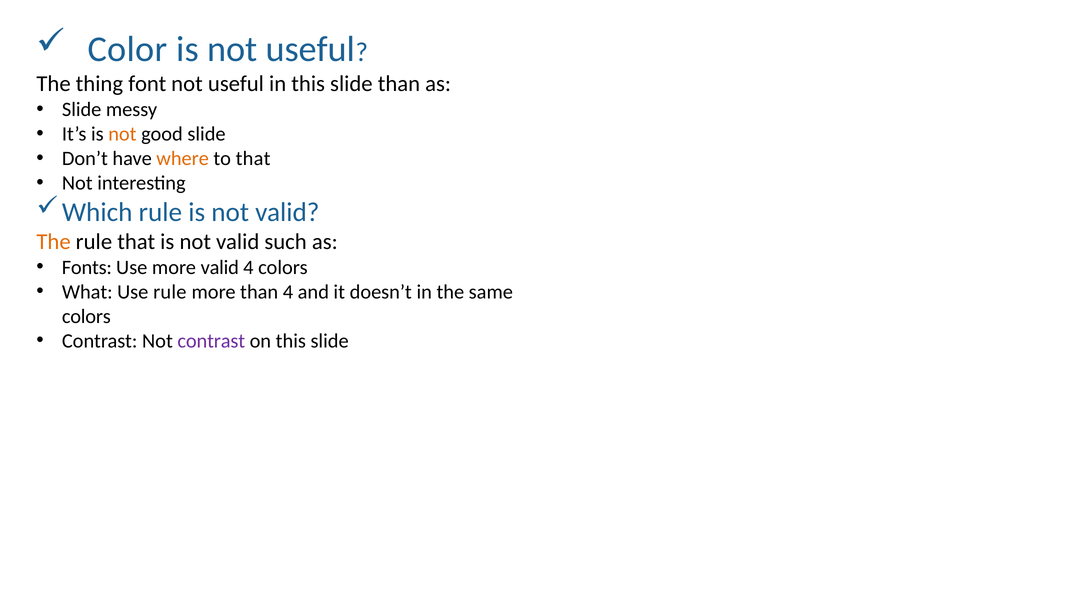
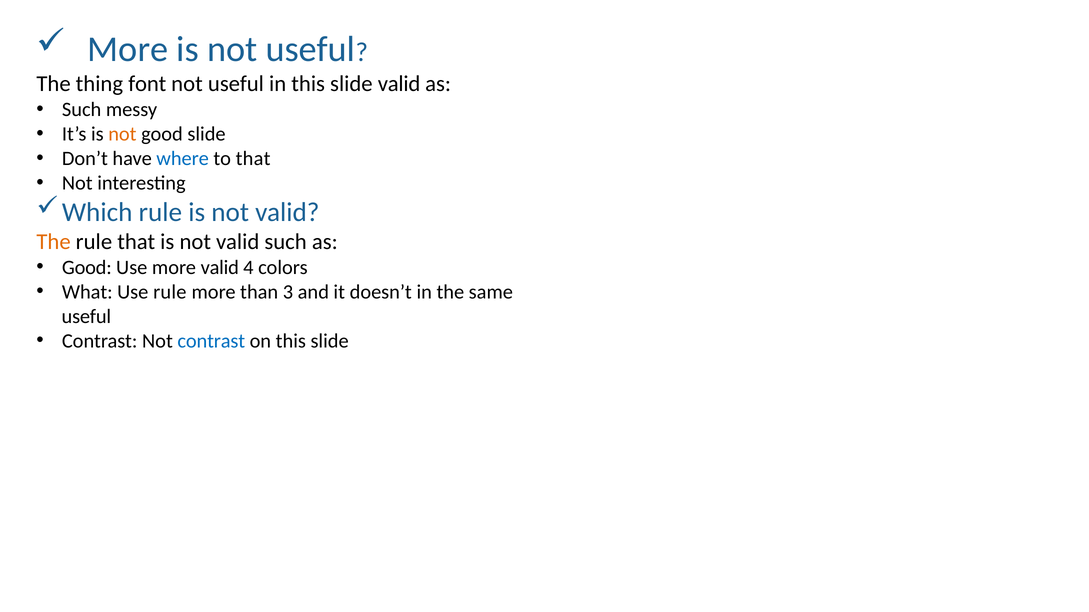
Color at (128, 50): Color -> More
slide than: than -> valid
Slide at (82, 110): Slide -> Such
where colour: orange -> blue
Fonts at (87, 268): Fonts -> Good
than 4: 4 -> 3
colors at (86, 317): colors -> useful
contrast at (211, 341) colour: purple -> blue
